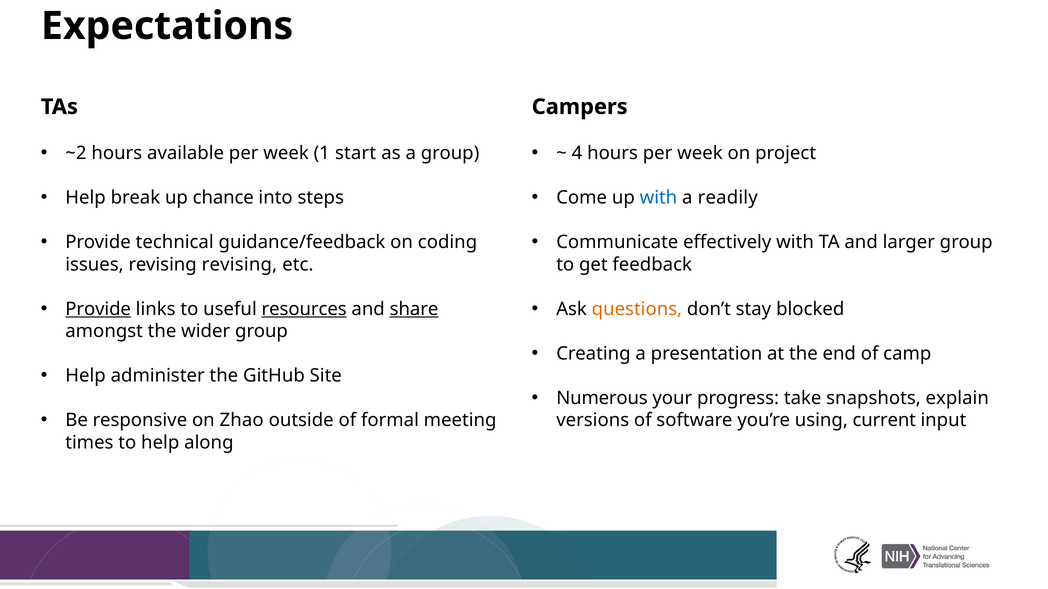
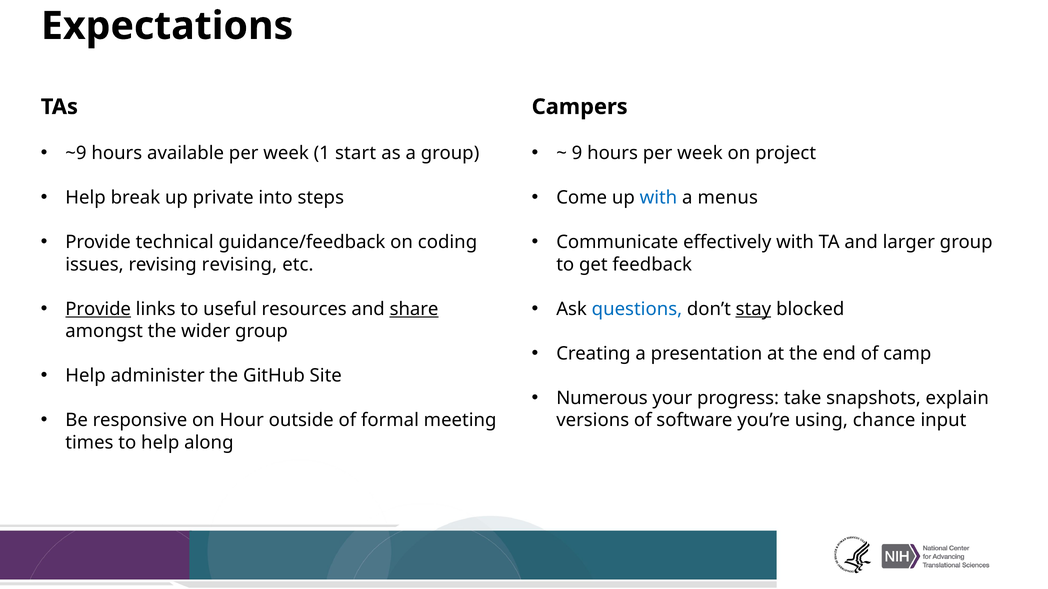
~2: ~2 -> ~9
4: 4 -> 9
chance: chance -> private
readily: readily -> menus
resources underline: present -> none
questions colour: orange -> blue
stay underline: none -> present
Zhao: Zhao -> Hour
current: current -> chance
